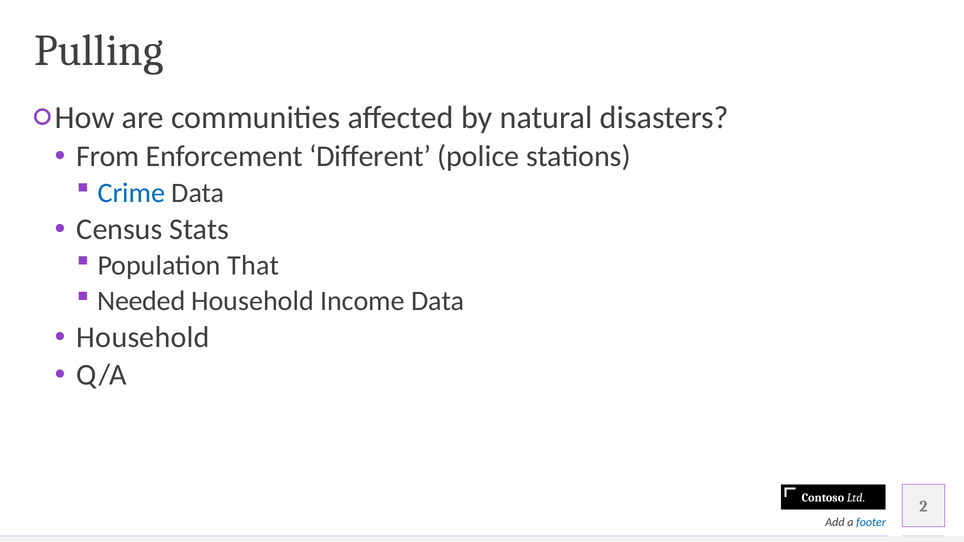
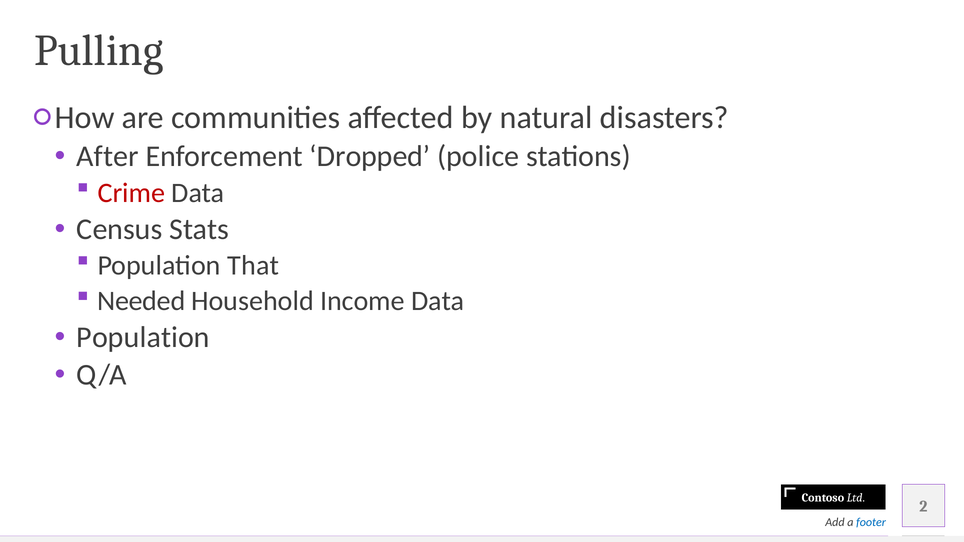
From: From -> After
Different: Different -> Dropped
Crime colour: blue -> red
Household at (143, 338): Household -> Population
